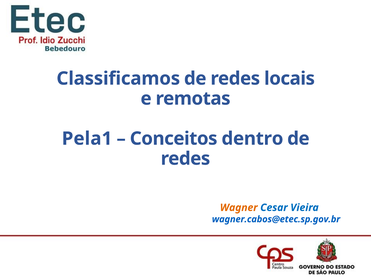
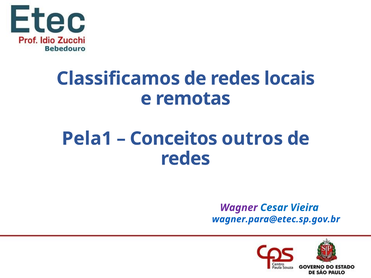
dentro: dentro -> outros
Wagner colour: orange -> purple
wagner.cabos@etec.sp.gov.br: wagner.cabos@etec.sp.gov.br -> wagner.para@etec.sp.gov.br
